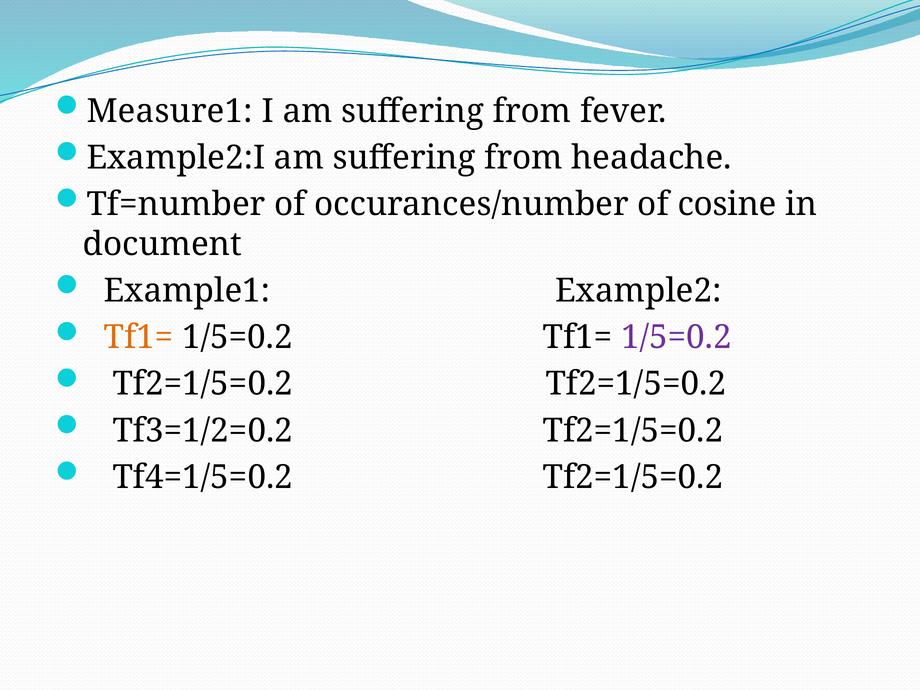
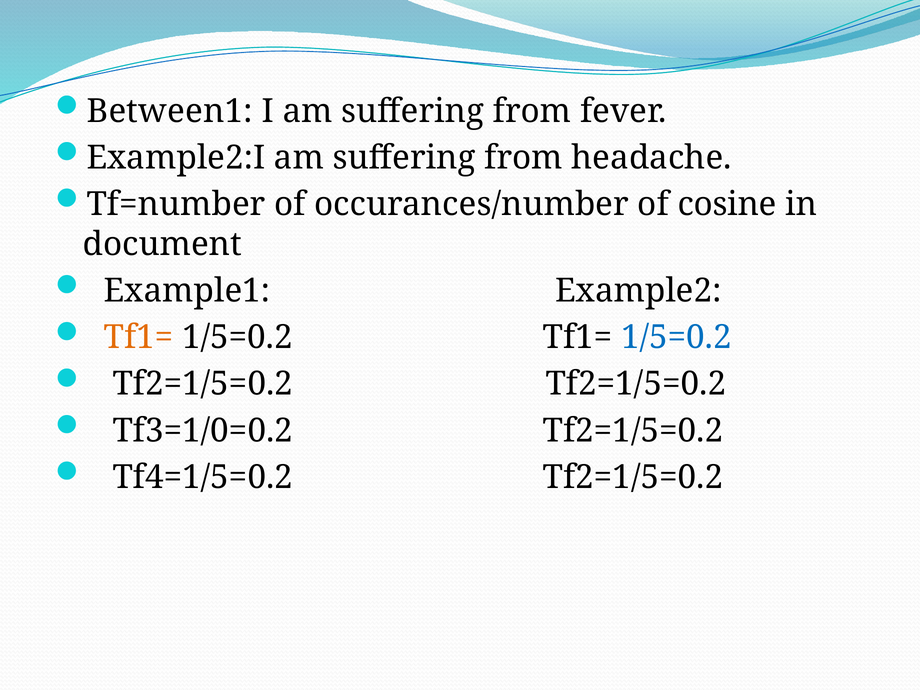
Measure1: Measure1 -> Between1
1/5=0.2 at (676, 337) colour: purple -> blue
Tf3=1/2=0.2: Tf3=1/2=0.2 -> Tf3=1/0=0.2
